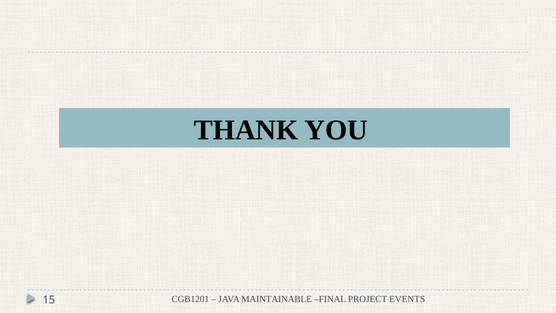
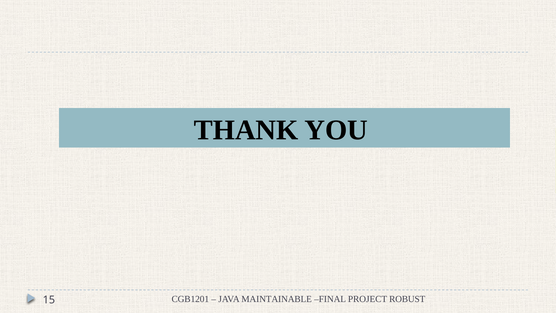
EVENTS: EVENTS -> ROBUST
